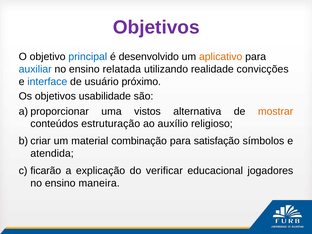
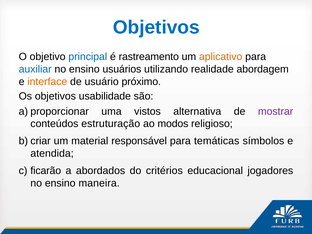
Objetivos at (156, 27) colour: purple -> blue
desenvolvido: desenvolvido -> rastreamento
relatada: relatada -> usuários
convicções: convicções -> abordagem
interface colour: blue -> orange
mostrar colour: orange -> purple
auxílio: auxílio -> modos
combinação: combinação -> responsável
satisfação: satisfação -> temáticas
explicação: explicação -> abordados
verificar: verificar -> critérios
